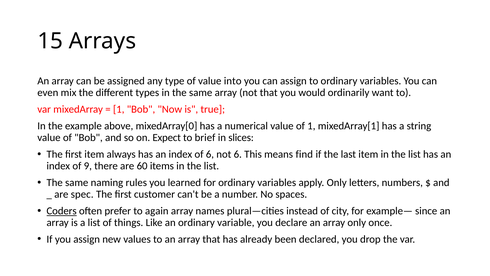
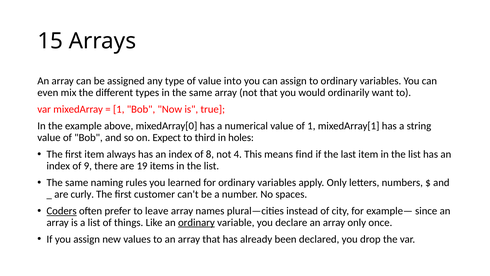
brief: brief -> third
slices: slices -> holes
of 6: 6 -> 8
not 6: 6 -> 4
60: 60 -> 19
spec: spec -> curly
again: again -> leave
ordinary at (196, 222) underline: none -> present
